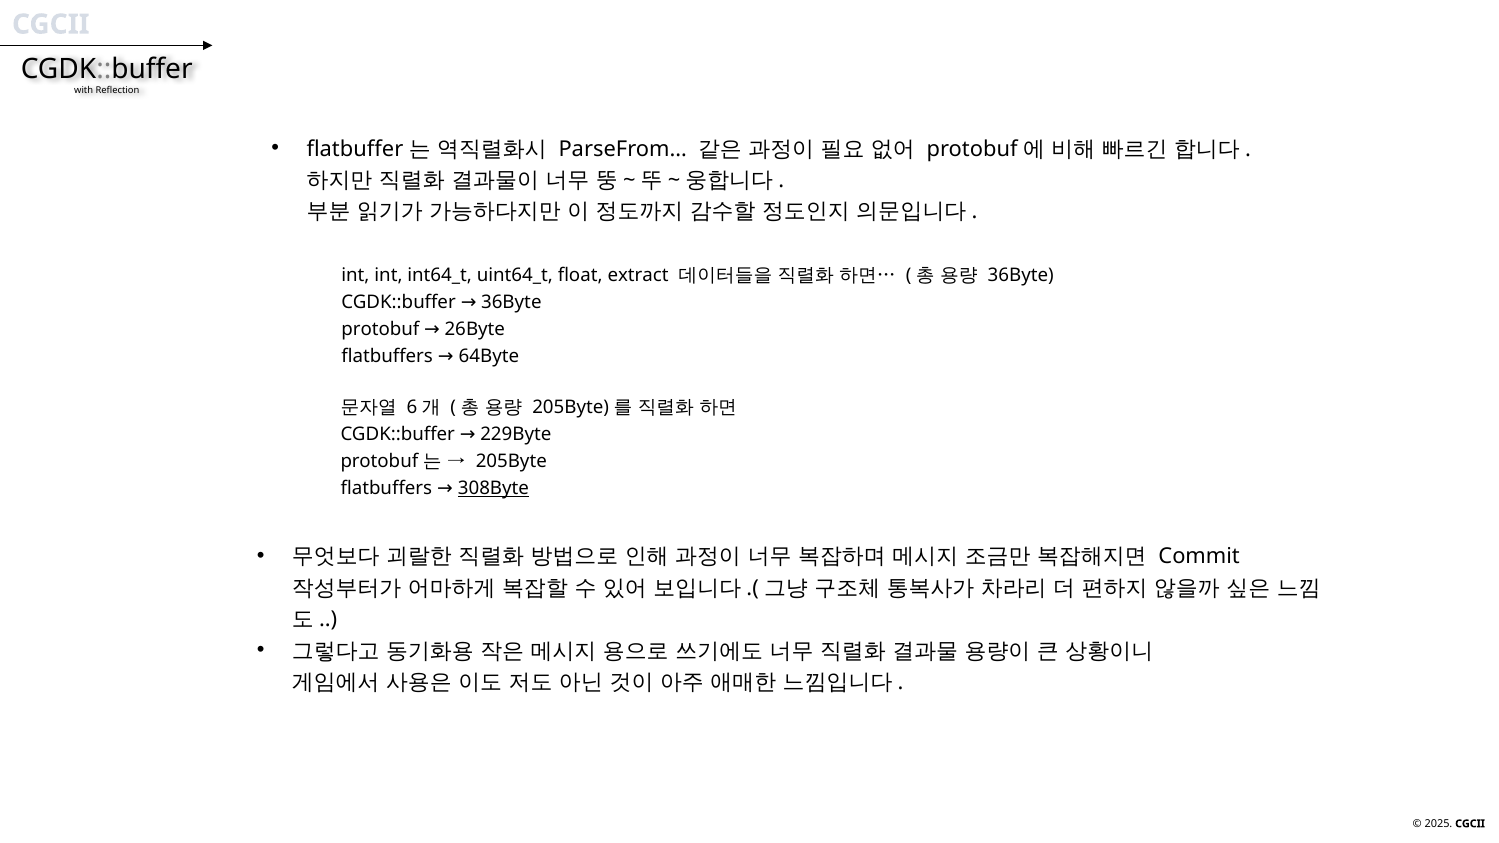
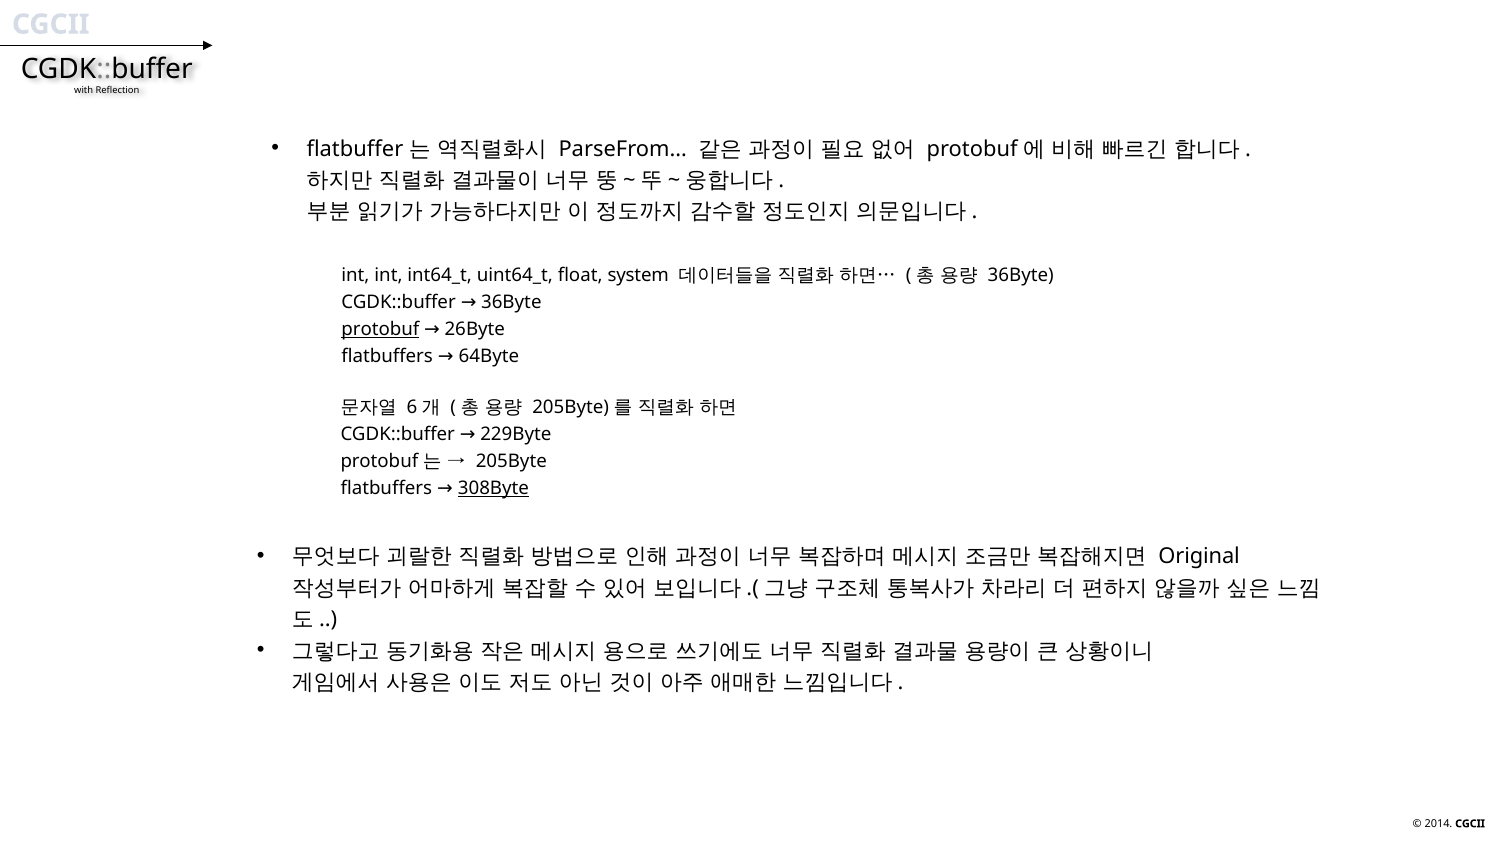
extract: extract -> system
protobuf underline: none -> present
Commit: Commit -> Original
2025: 2025 -> 2014
